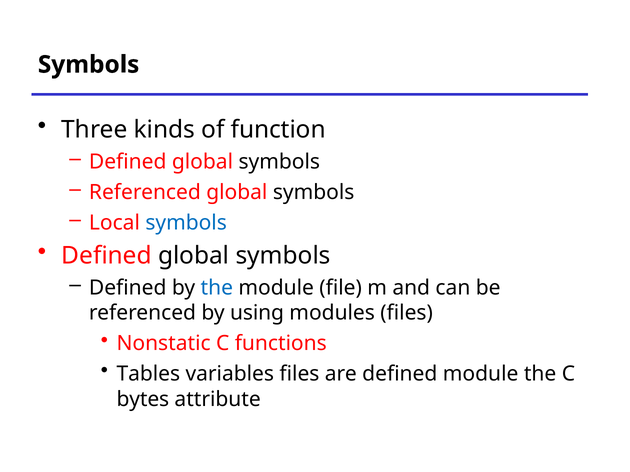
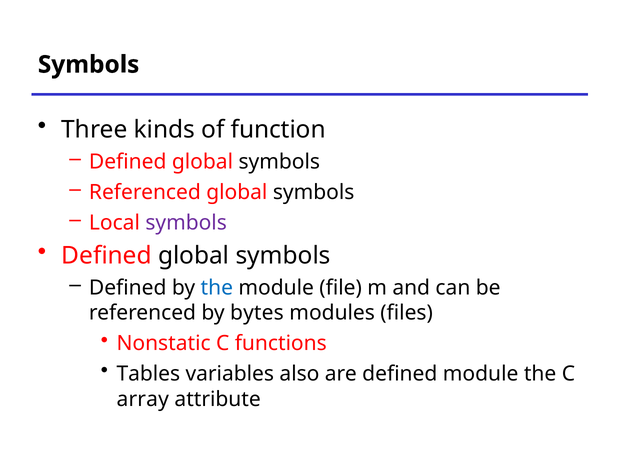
symbols at (186, 223) colour: blue -> purple
using: using -> bytes
variables files: files -> also
bytes: bytes -> array
